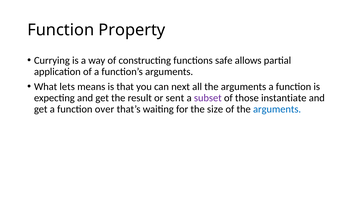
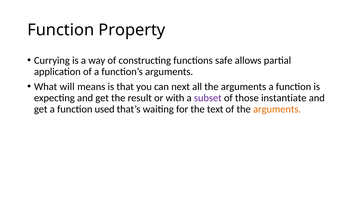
lets: lets -> will
sent: sent -> with
over: over -> used
size: size -> text
arguments at (277, 109) colour: blue -> orange
